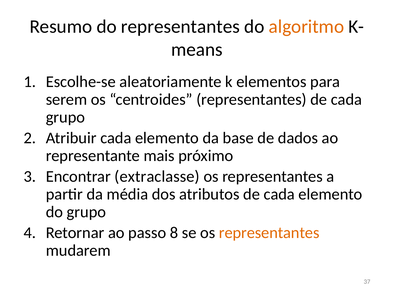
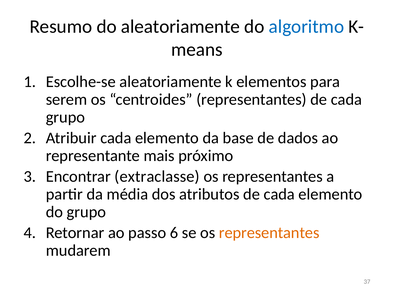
do representantes: representantes -> aleatoriamente
algoritmo colour: orange -> blue
8: 8 -> 6
